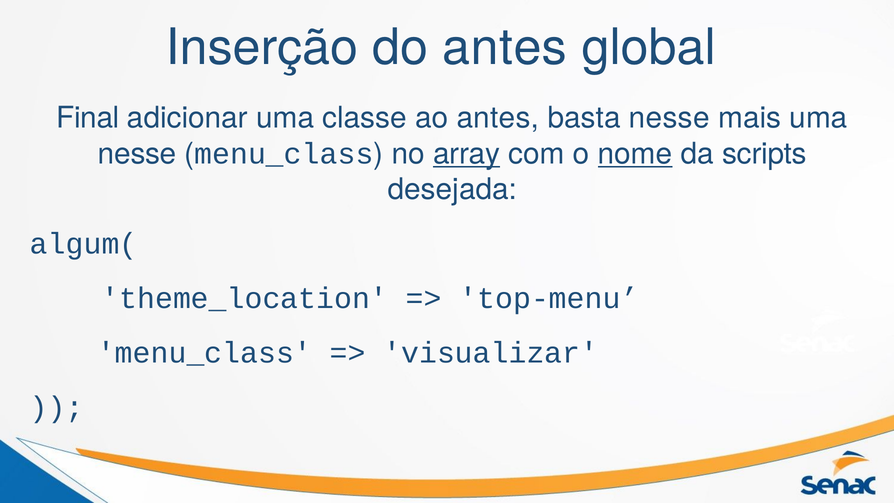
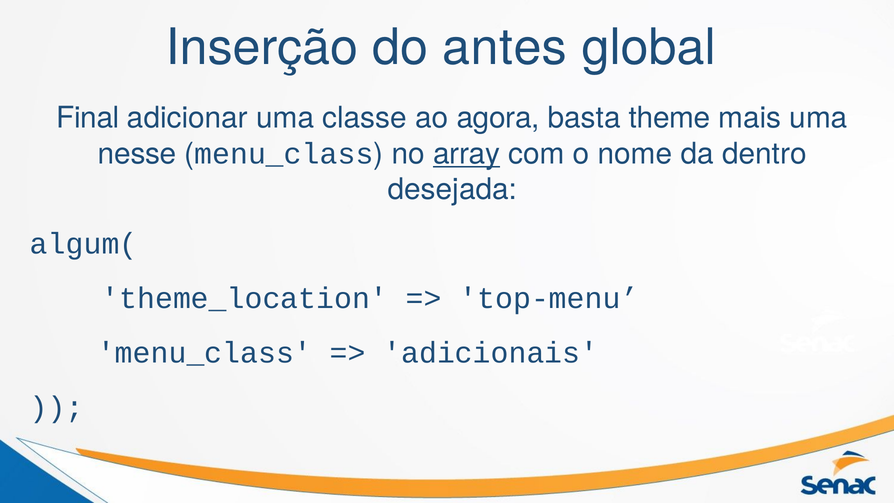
ao antes: antes -> agora
basta nesse: nesse -> theme
nome underline: present -> none
scripts: scripts -> dentro
visualizar: visualizar -> adicionais
